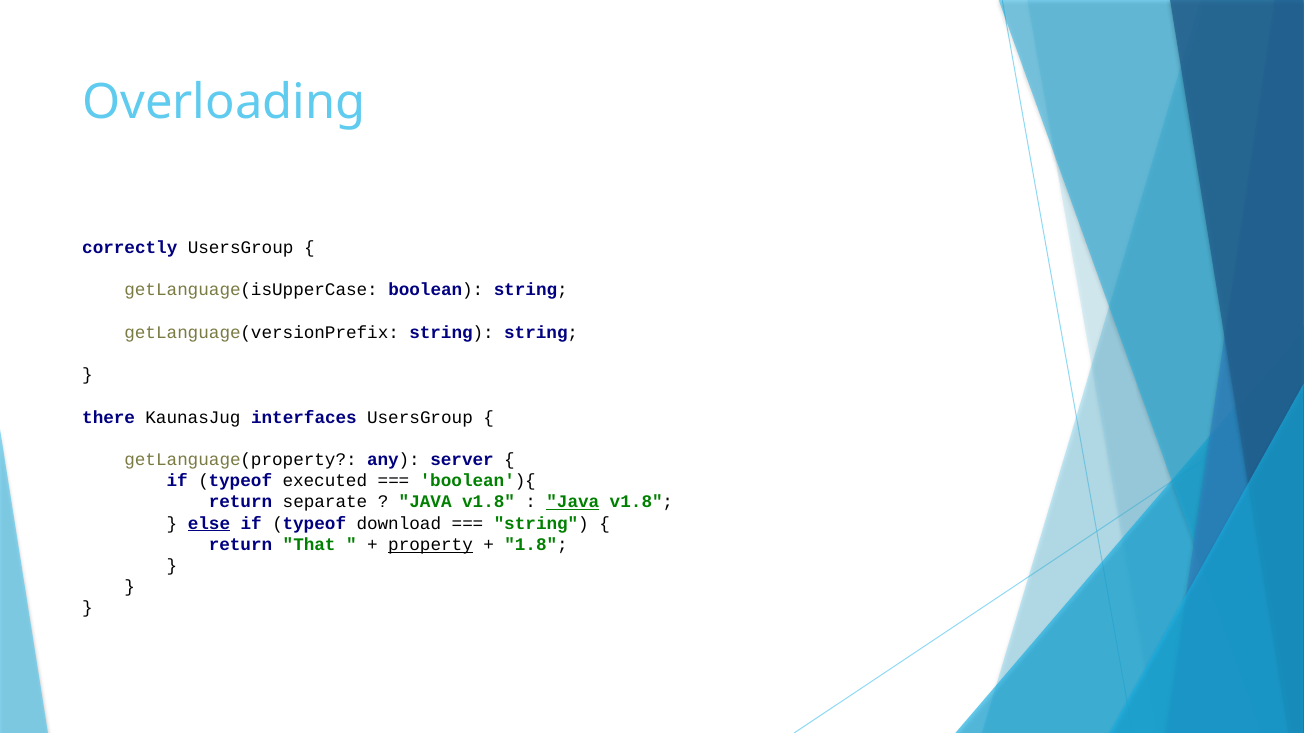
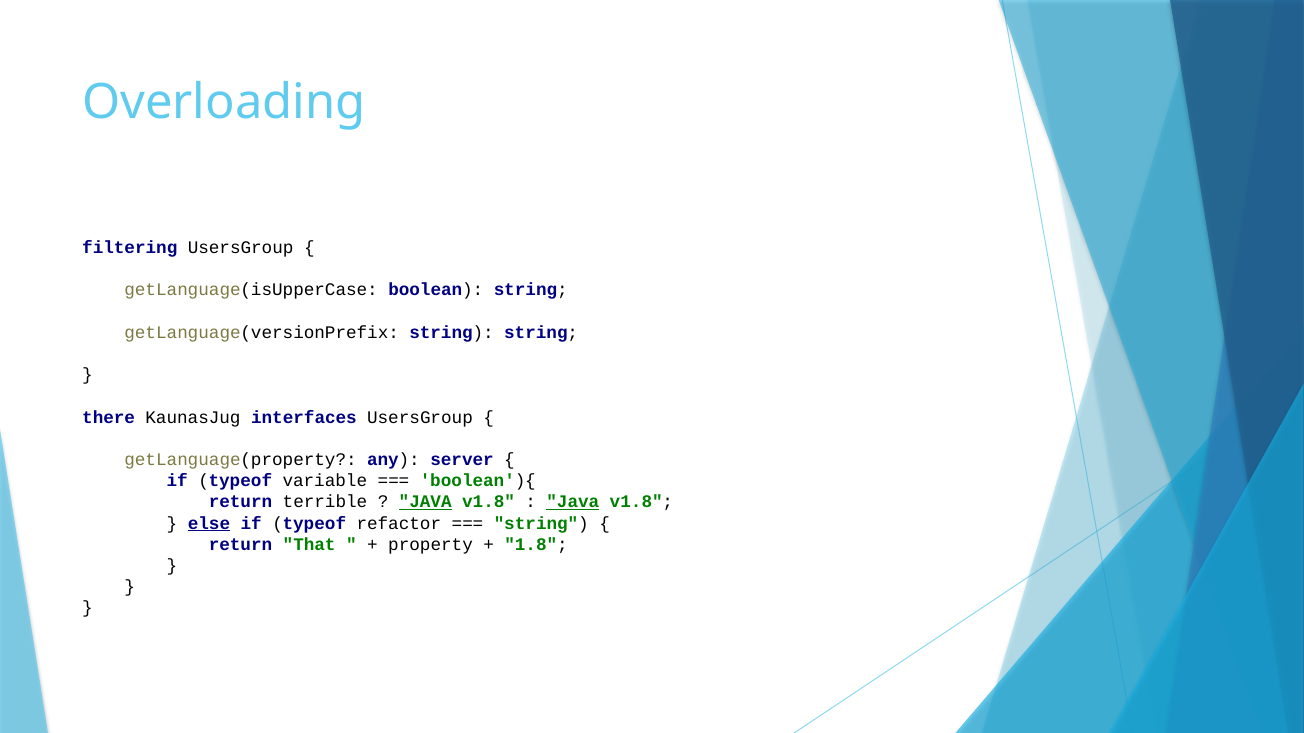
correctly: correctly -> filtering
executed: executed -> variable
separate: separate -> terrible
JAVA at (425, 502) underline: none -> present
download: download -> refactor
property underline: present -> none
